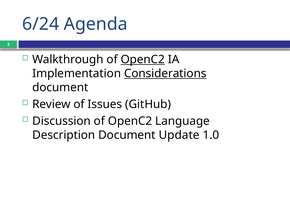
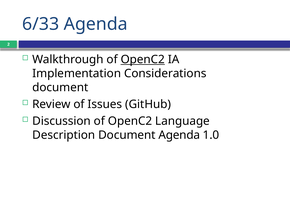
6/24: 6/24 -> 6/33
Considerations underline: present -> none
Document Update: Update -> Agenda
